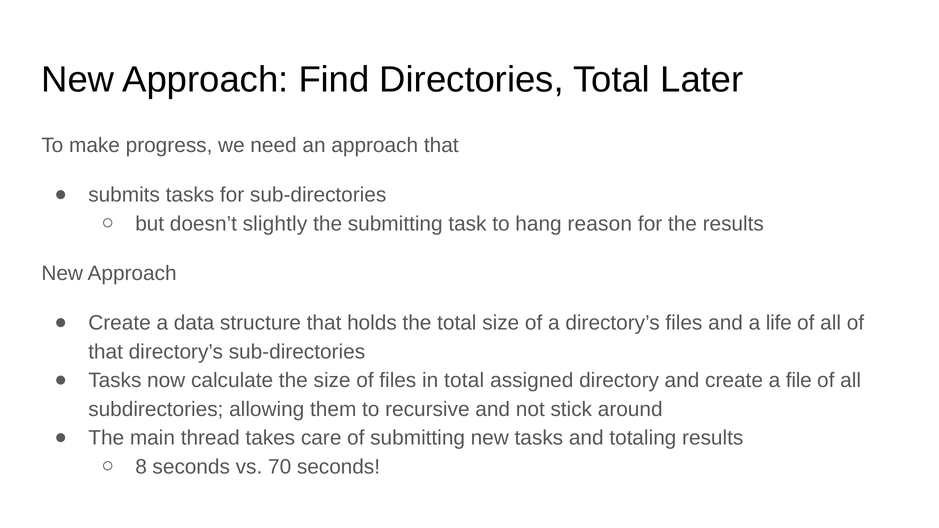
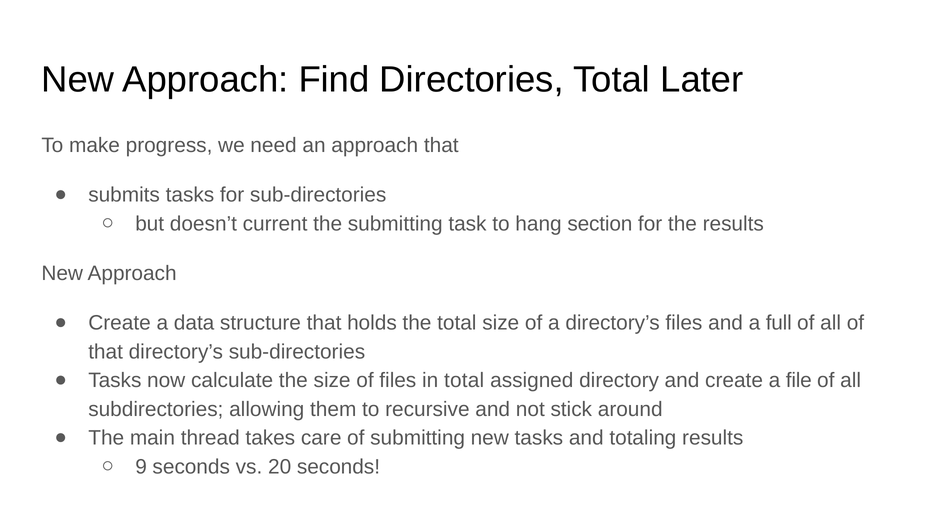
slightly: slightly -> current
reason: reason -> section
life: life -> full
8: 8 -> 9
70: 70 -> 20
